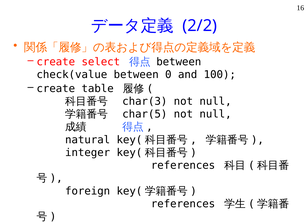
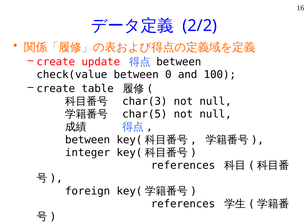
select: select -> update
natural at (88, 140): natural -> between
